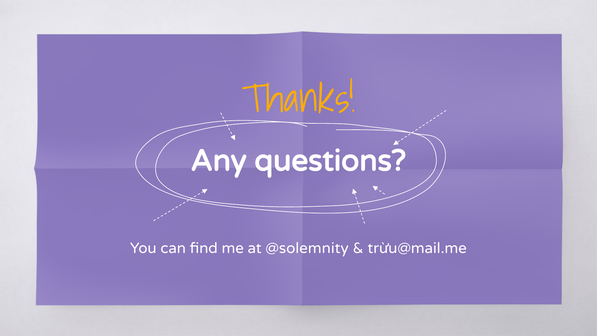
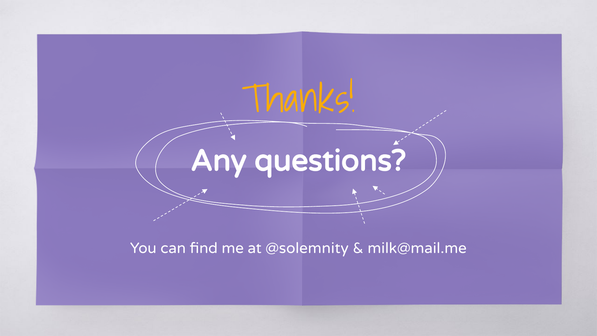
trừu@mail.me: trừu@mail.me -> milk@mail.me
